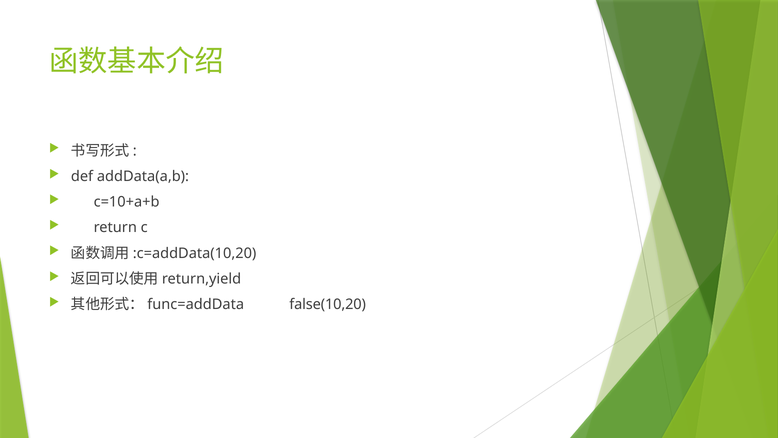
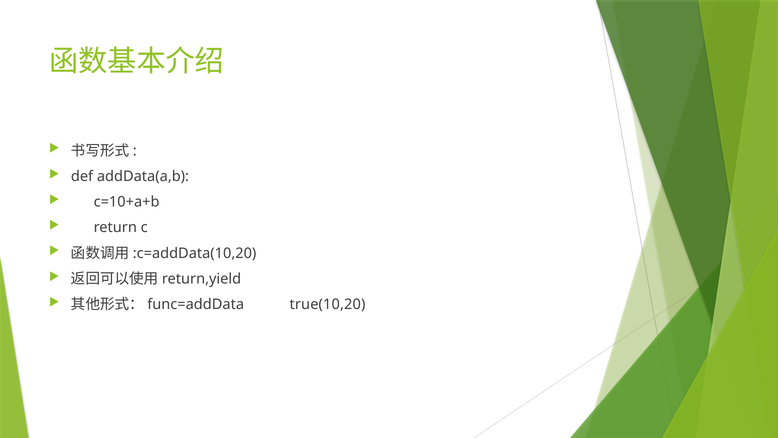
false(10,20: false(10,20 -> true(10,20
